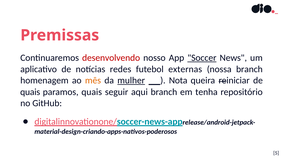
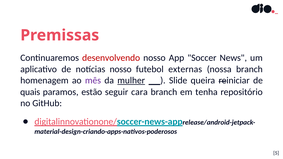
Soccer underline: present -> none
notícias redes: redes -> nosso
mês colour: orange -> purple
Nota: Nota -> Slide
paramos quais: quais -> estão
aqui: aqui -> cara
